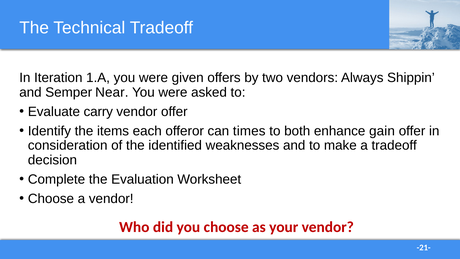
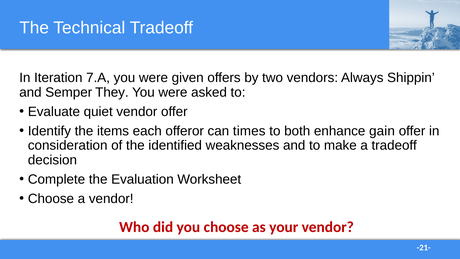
1.A: 1.A -> 7.A
Near: Near -> They
carry: carry -> quiet
